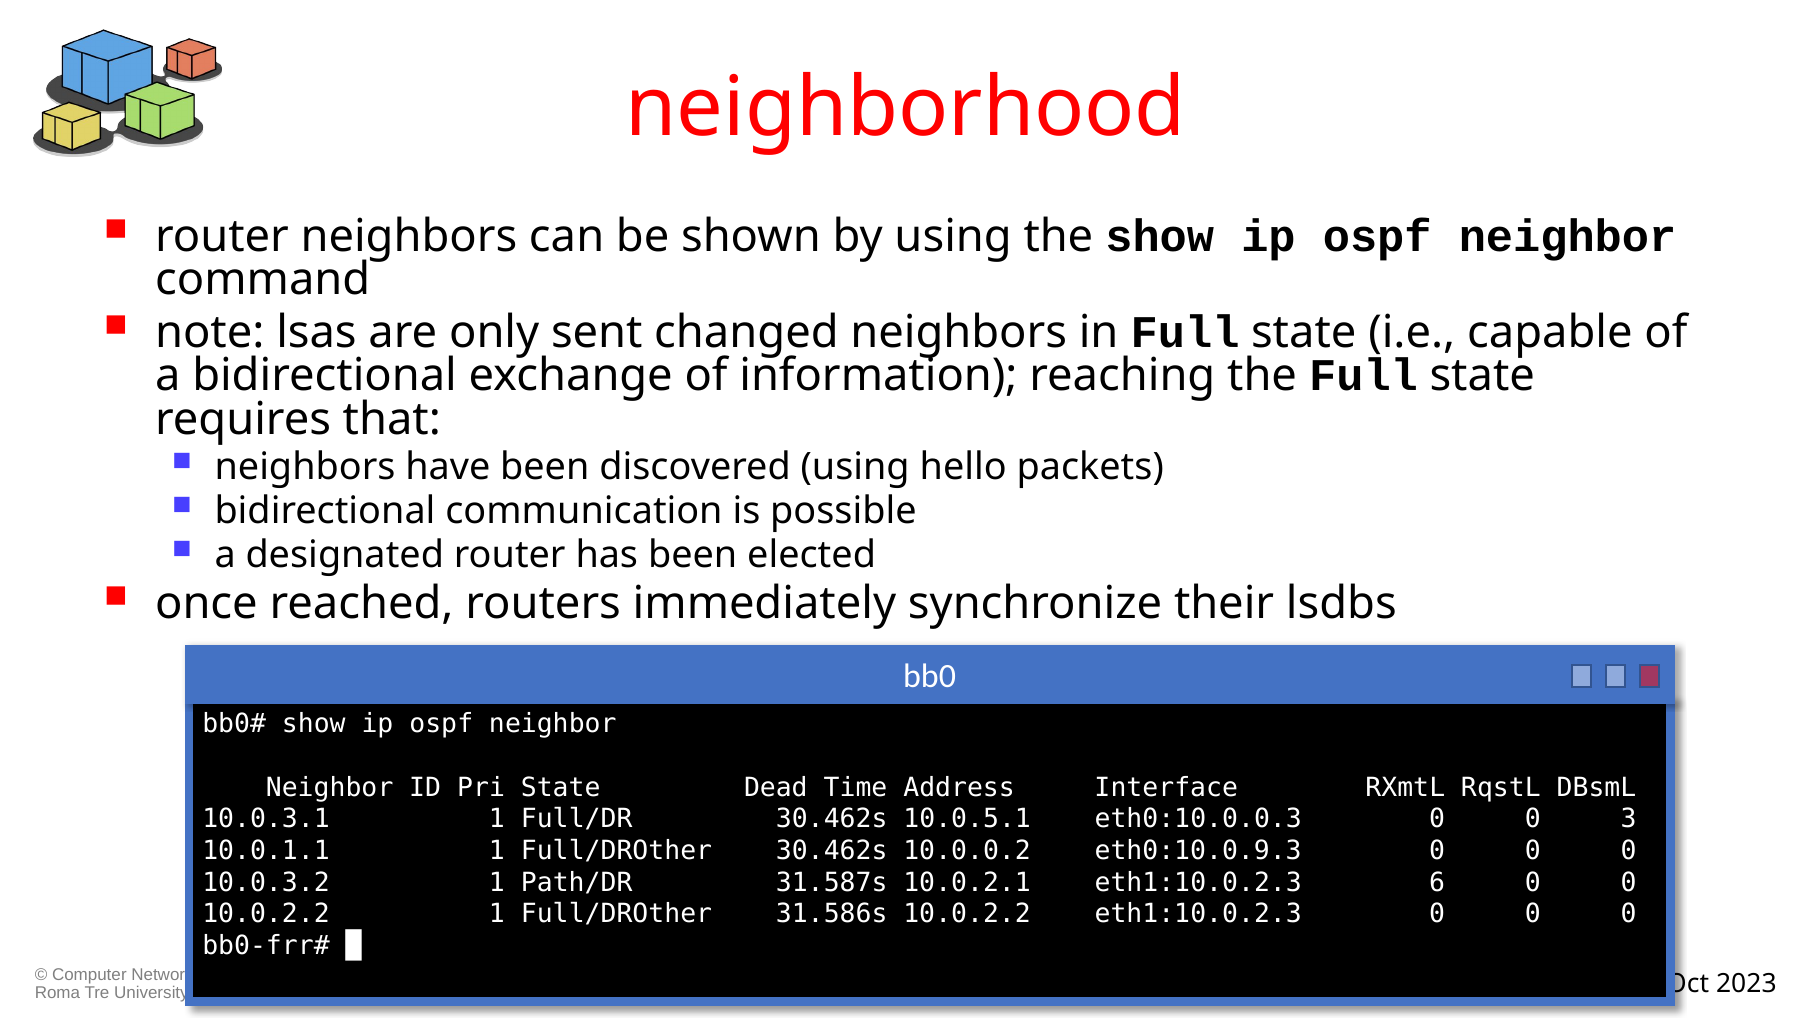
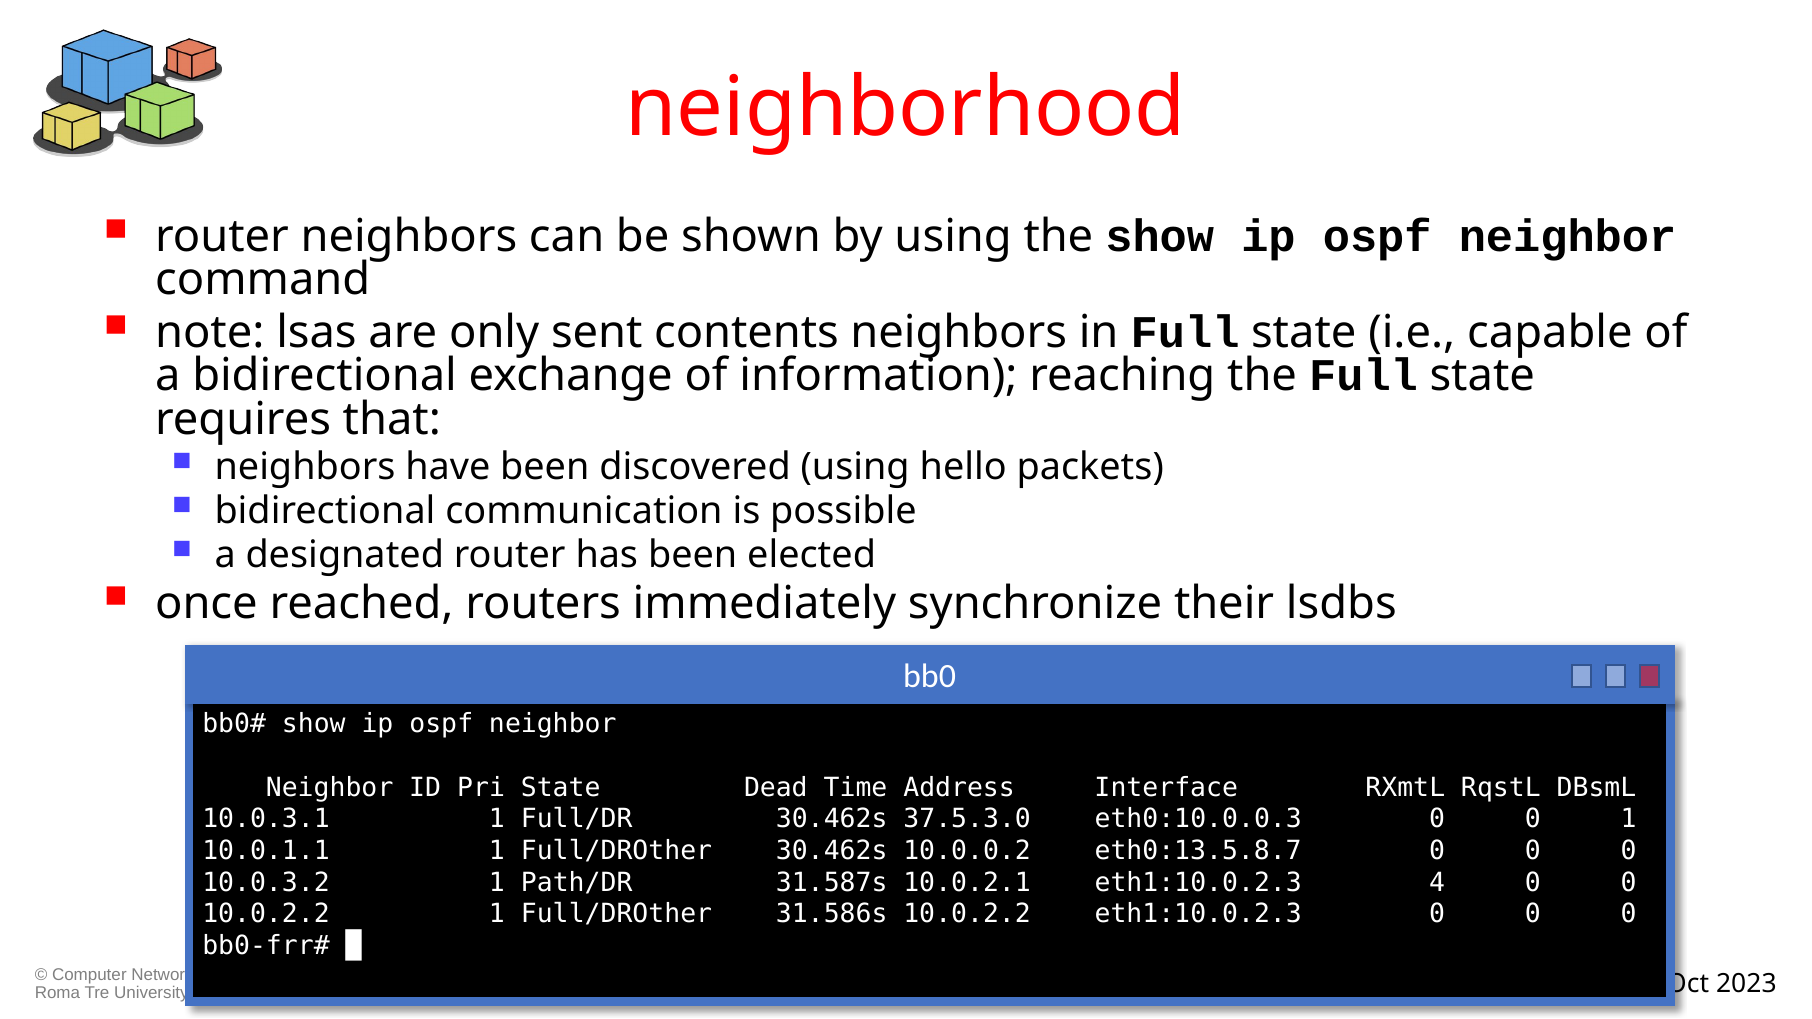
changed: changed -> contents
10.0.5.1: 10.0.5.1 -> 37.5.3.0
0 3: 3 -> 1
eth0:10.0.9.3: eth0:10.0.9.3 -> eth0:13.5.8.7
6: 6 -> 4
